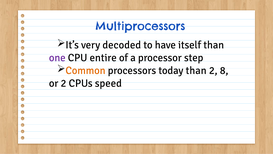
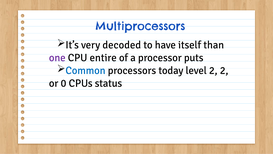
step: step -> puts
Common colour: orange -> blue
today than: than -> level
2 8: 8 -> 2
or 2: 2 -> 0
speed: speed -> status
